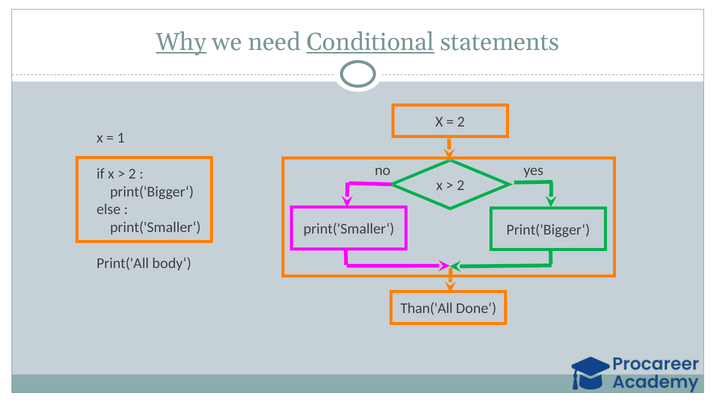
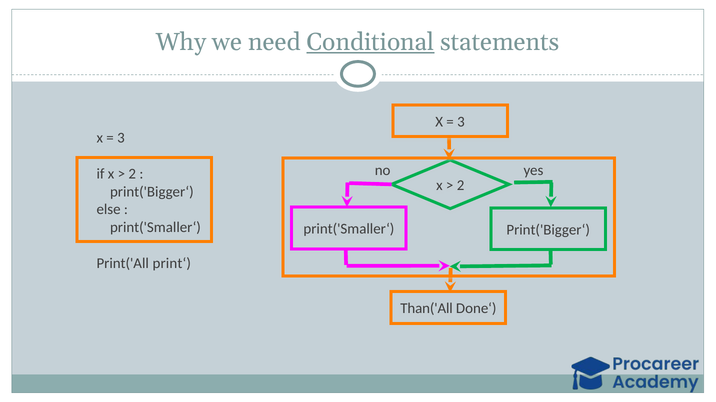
Why underline: present -> none
2 at (461, 122): 2 -> 3
1 at (121, 138): 1 -> 3
body‘: body‘ -> print‘
